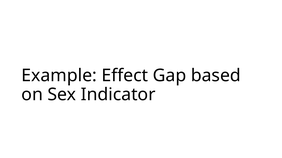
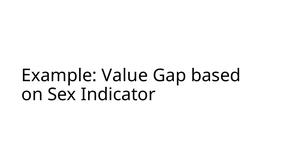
Effect: Effect -> Value
